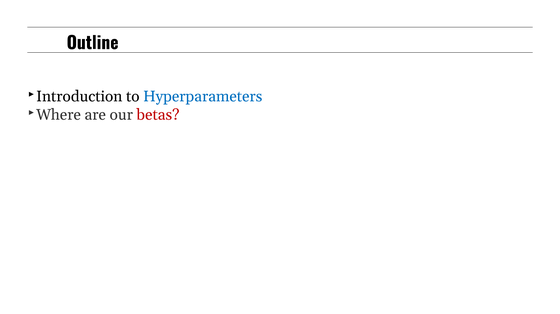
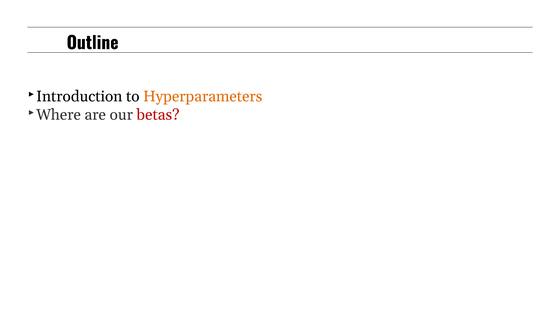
Hyperparameters colour: blue -> orange
